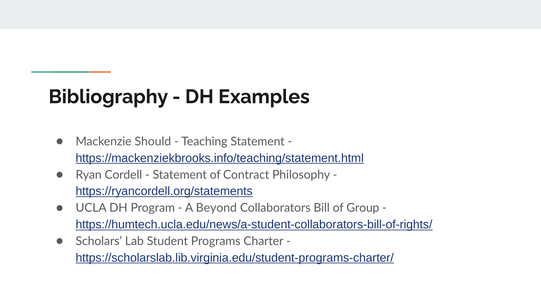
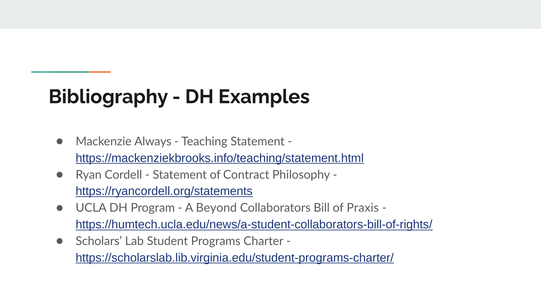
Should: Should -> Always
Group: Group -> Praxis
